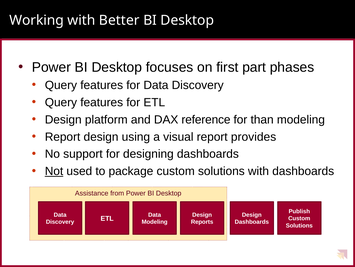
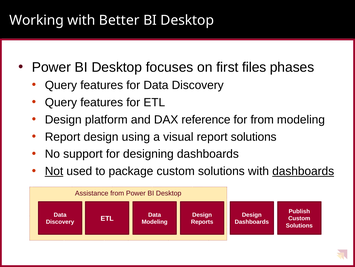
part: part -> files
for than: than -> from
report provides: provides -> solutions
dashboards at (303, 171) underline: none -> present
